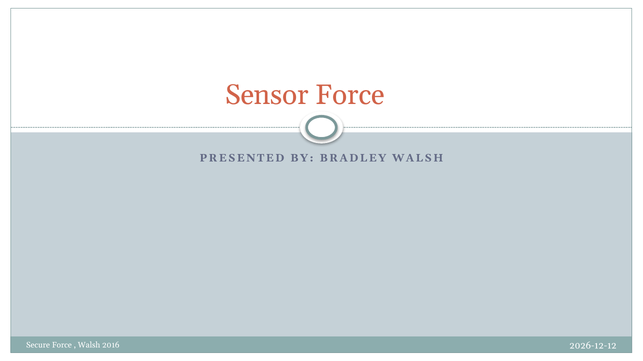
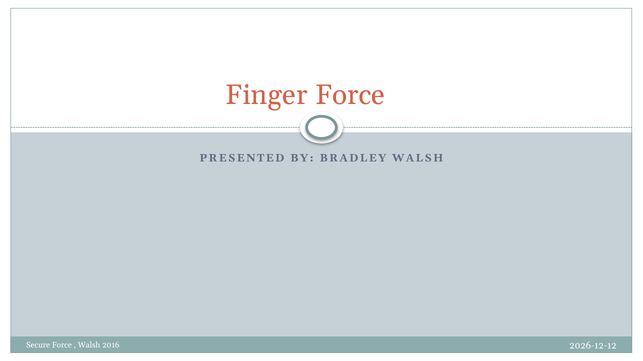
Sensor: Sensor -> Finger
